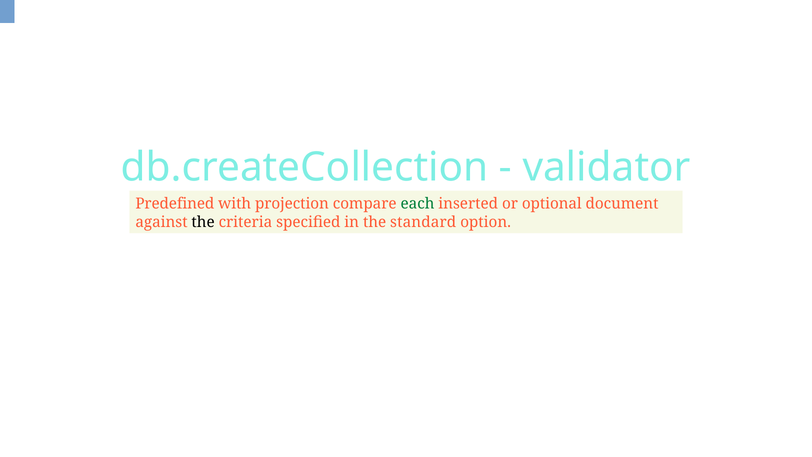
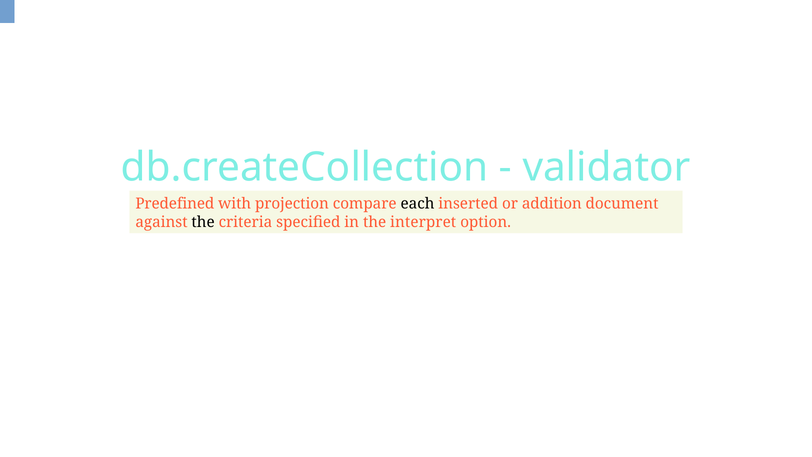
each colour: green -> black
optional: optional -> addition
standard: standard -> interpret
